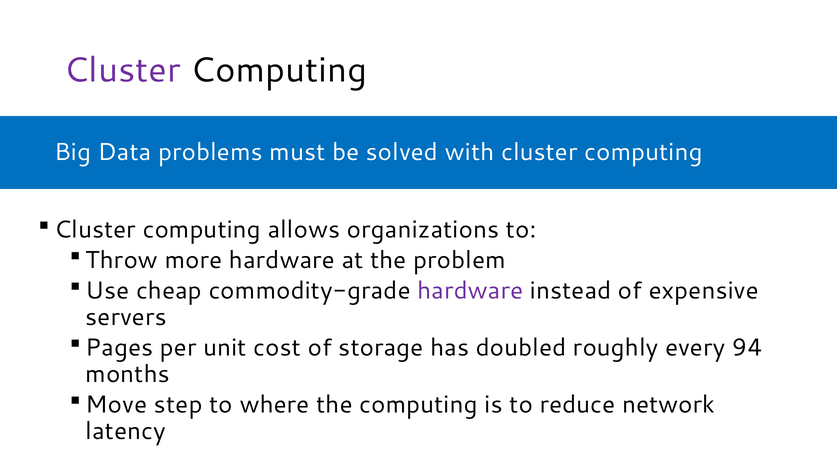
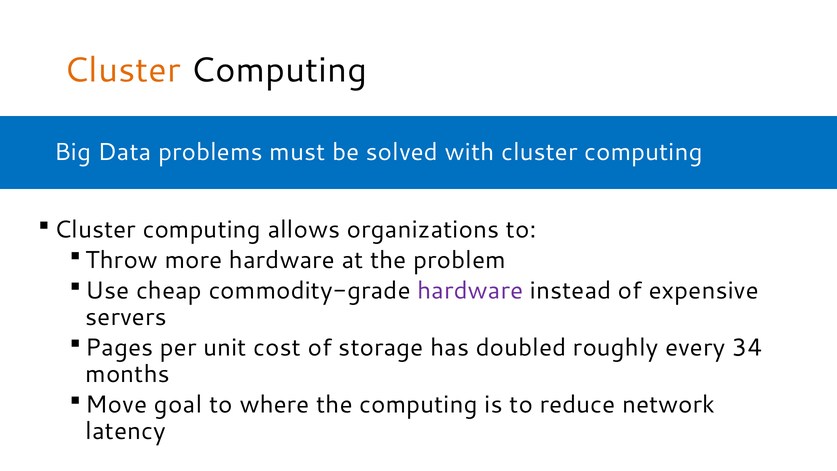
Cluster at (122, 70) colour: purple -> orange
94: 94 -> 34
step: step -> goal
